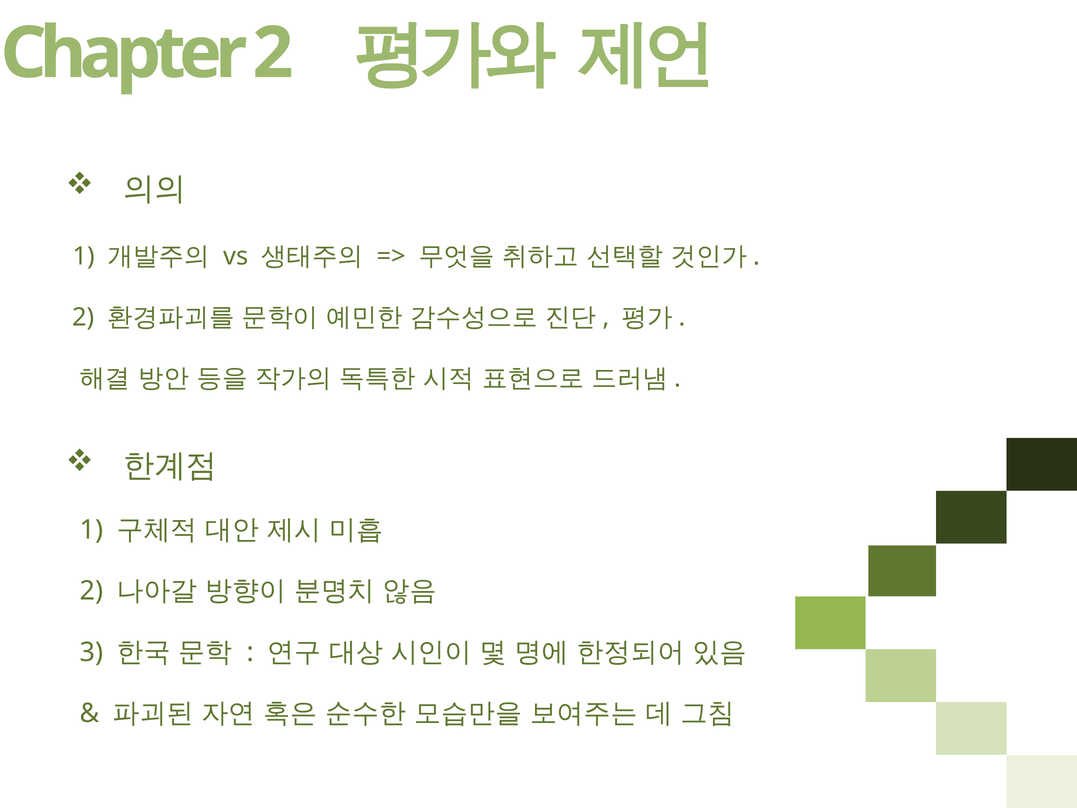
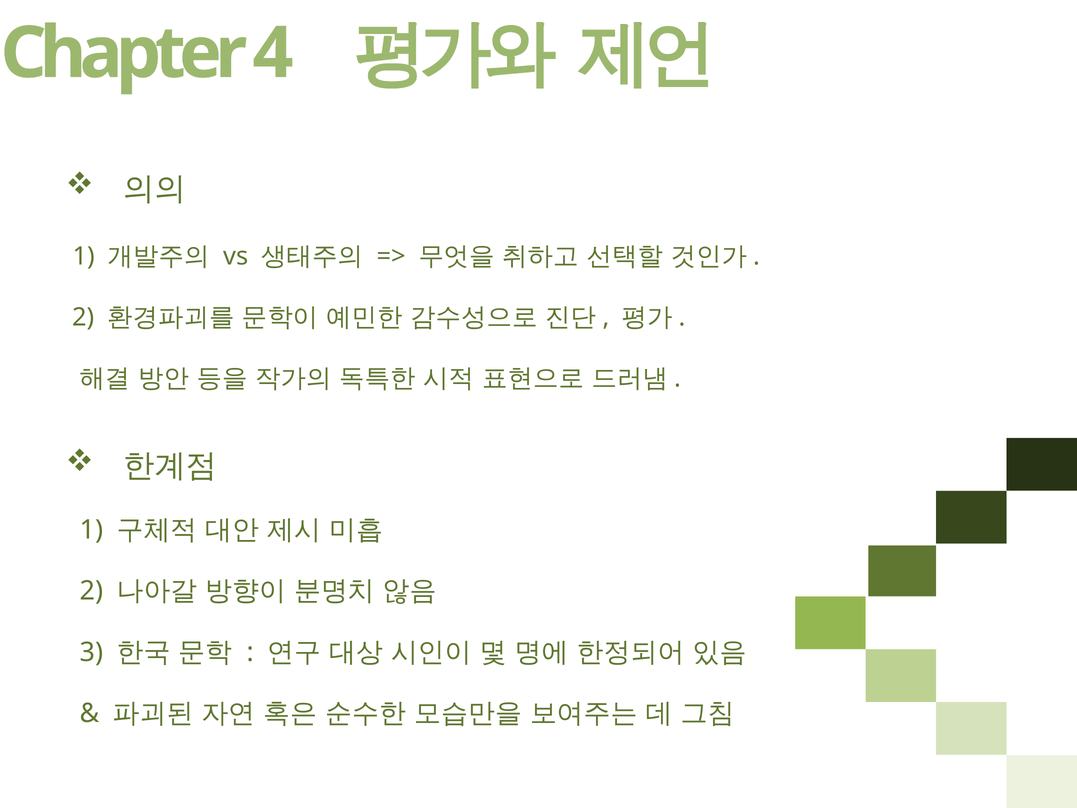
Chapter 2: 2 -> 4
